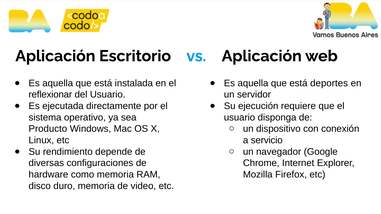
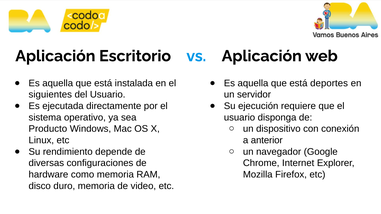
reflexionar: reflexionar -> siguientes
servicio: servicio -> anterior
